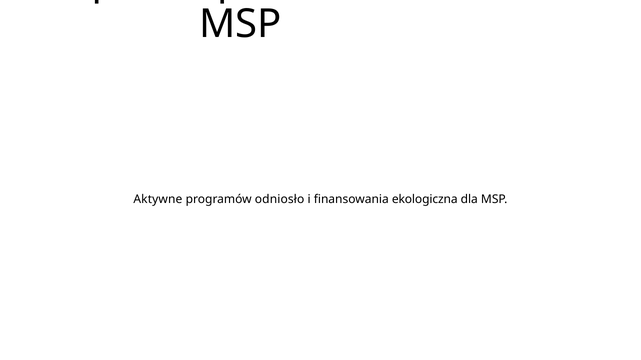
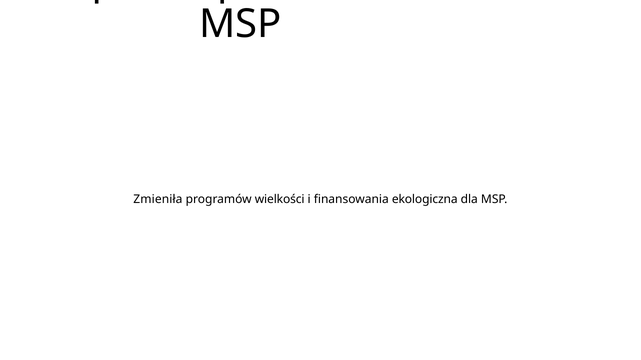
Aktywne: Aktywne -> Zmieniła
odniosło: odniosło -> wielkości
